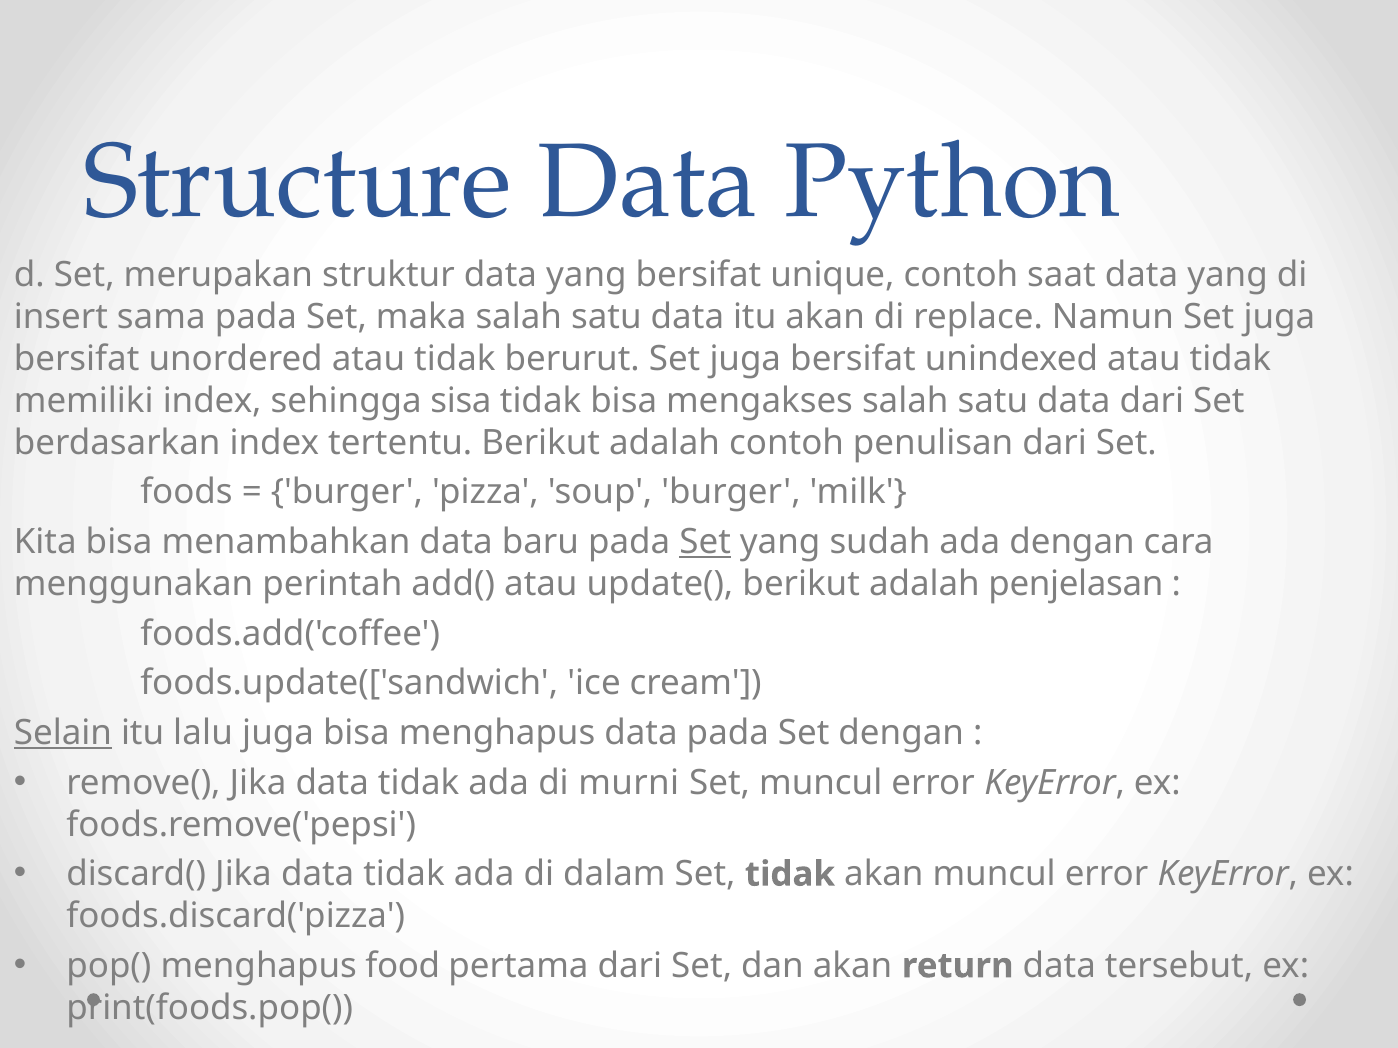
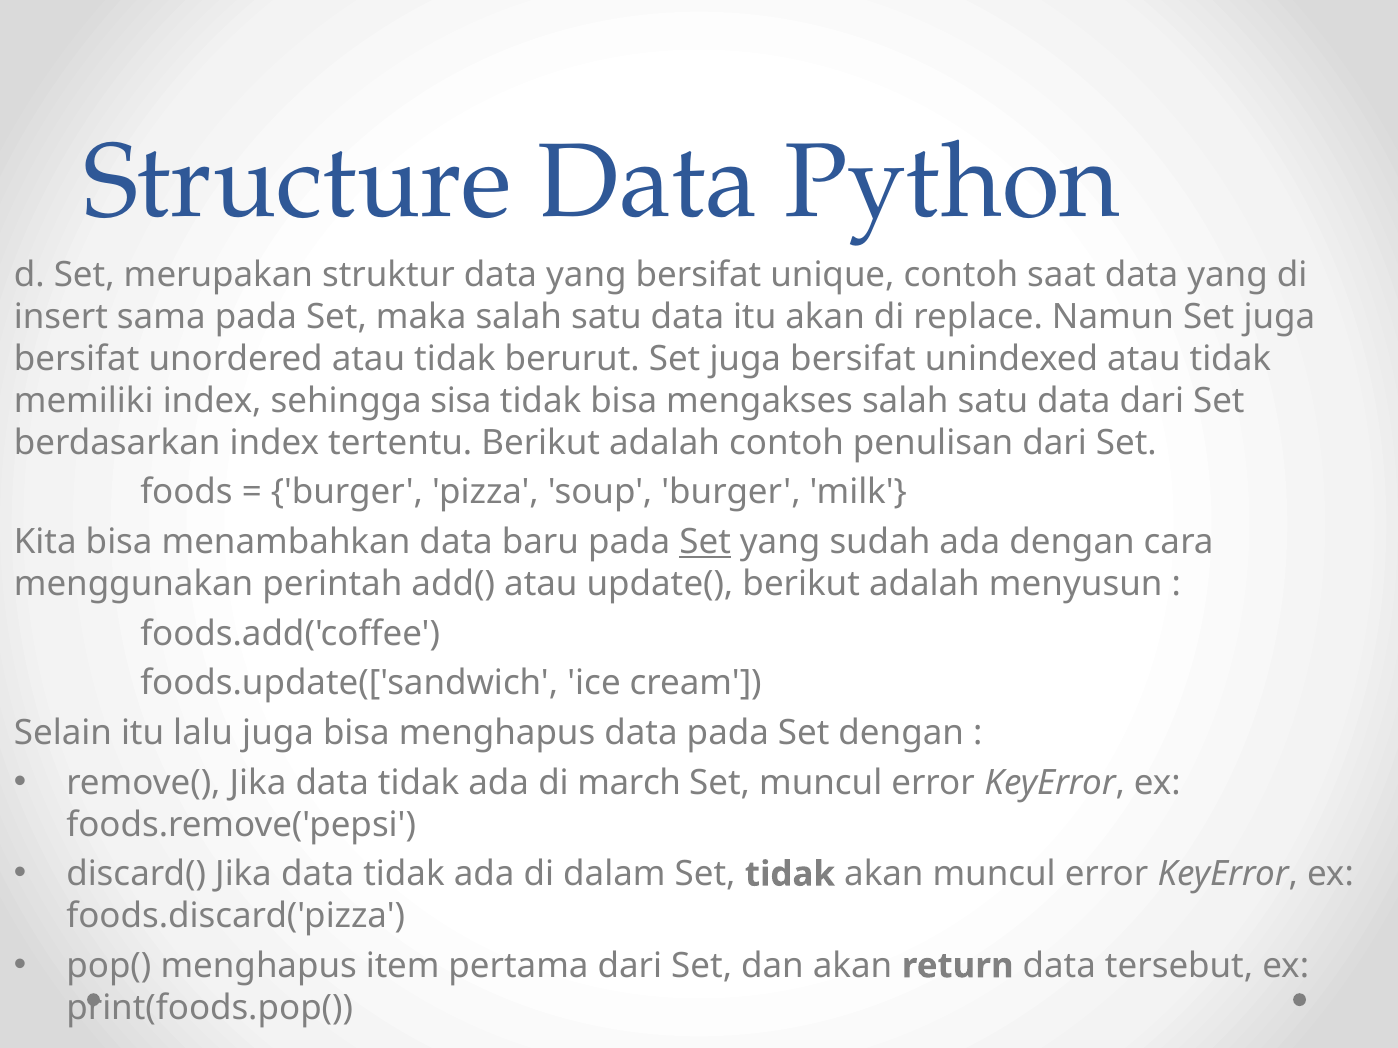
penjelasan: penjelasan -> menyusun
Selain underline: present -> none
murni: murni -> march
food: food -> item
